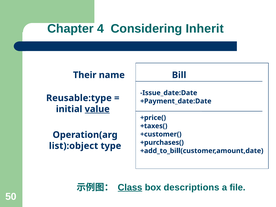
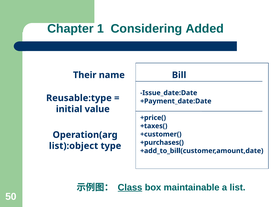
4: 4 -> 1
Inherit: Inherit -> Added
value underline: present -> none
descriptions: descriptions -> maintainable
file: file -> list
